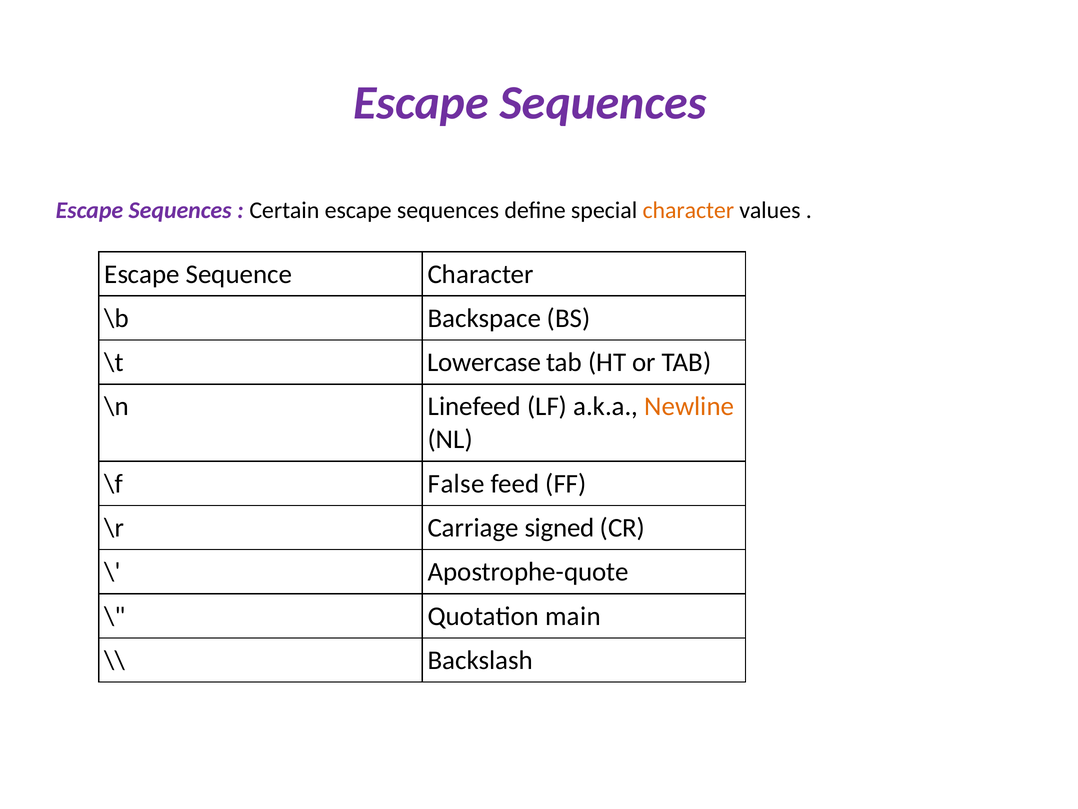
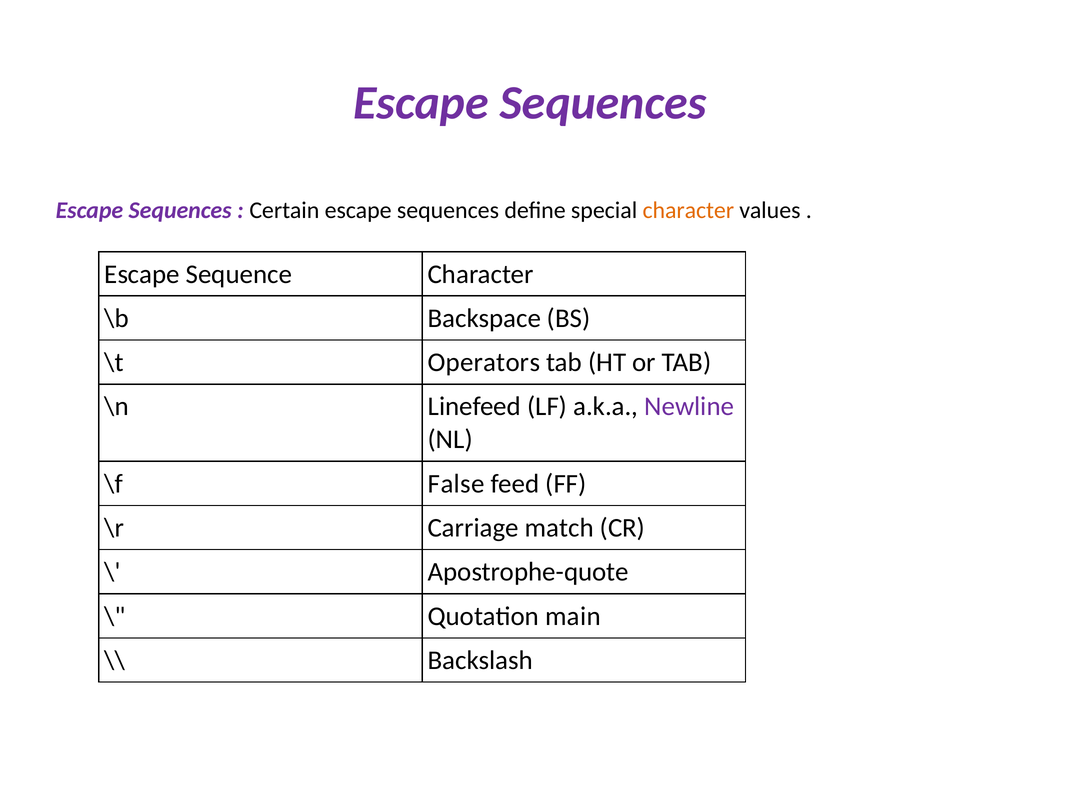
Lowercase: Lowercase -> Operators
Newline colour: orange -> purple
signed: signed -> match
